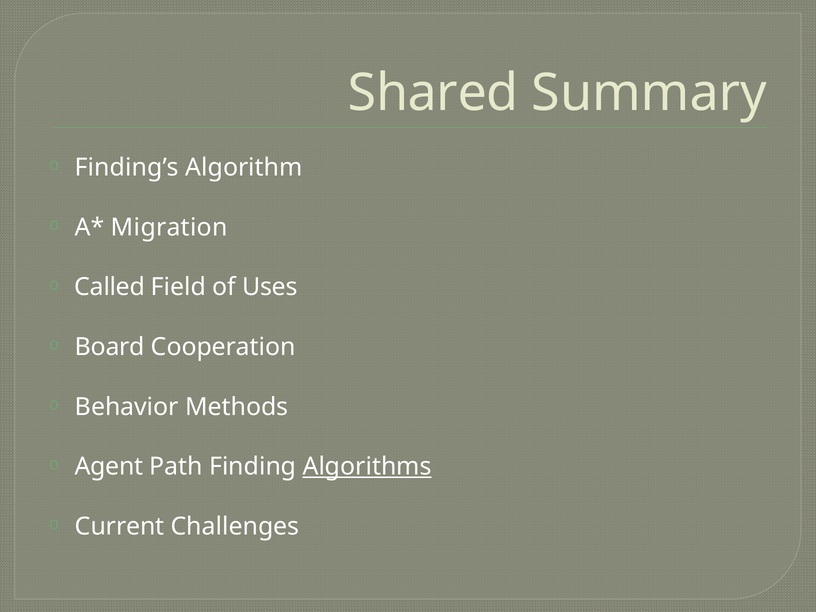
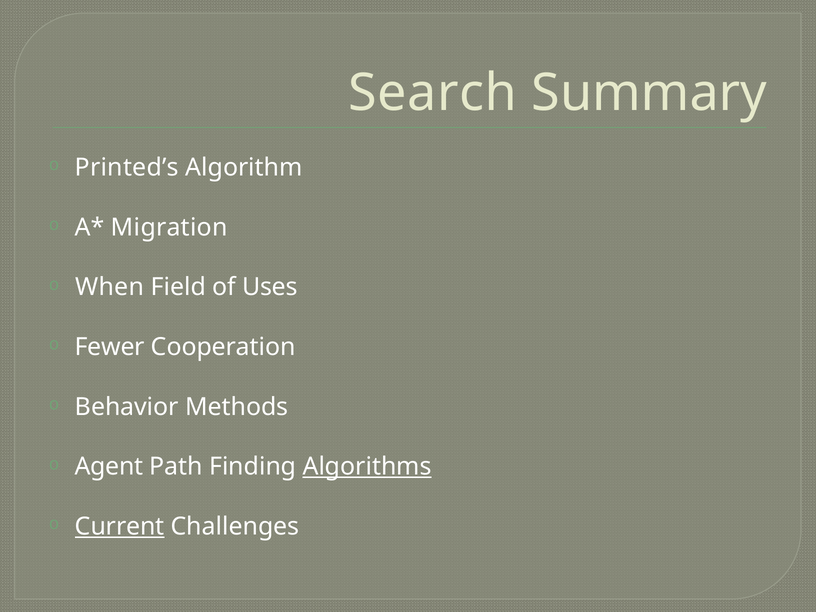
Shared: Shared -> Search
Finding’s: Finding’s -> Printed’s
Called: Called -> When
Board: Board -> Fewer
Current underline: none -> present
